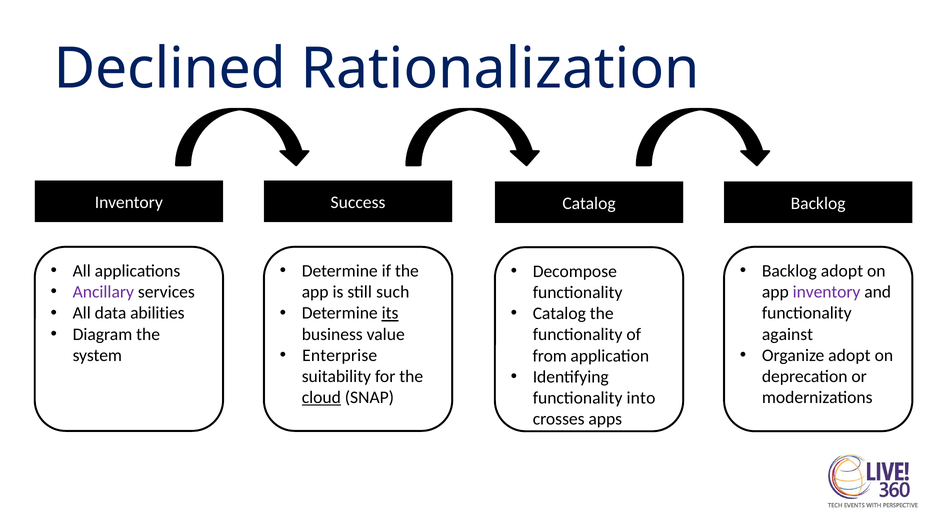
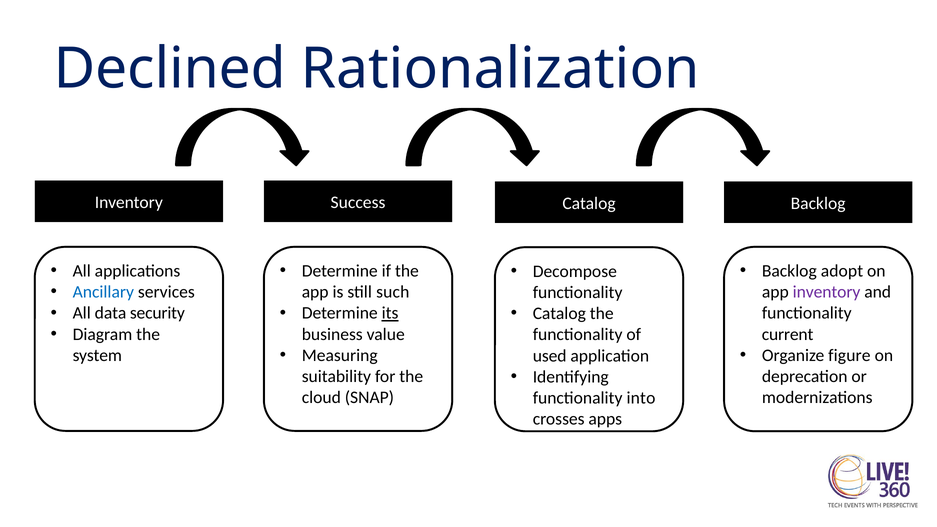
Ancillary colour: purple -> blue
abilities: abilities -> security
against: against -> current
Enterprise: Enterprise -> Measuring
Organize adopt: adopt -> figure
from: from -> used
cloud underline: present -> none
